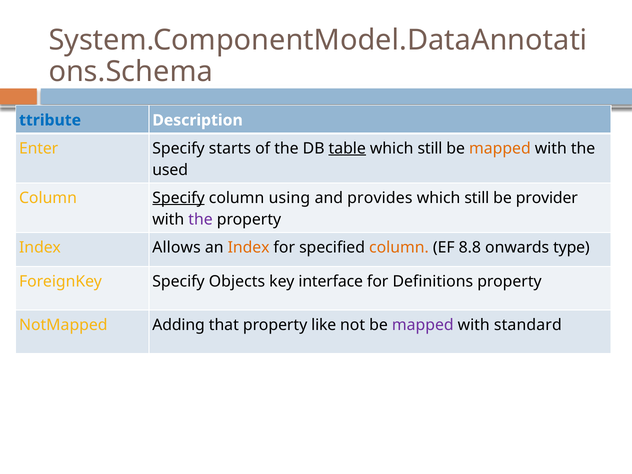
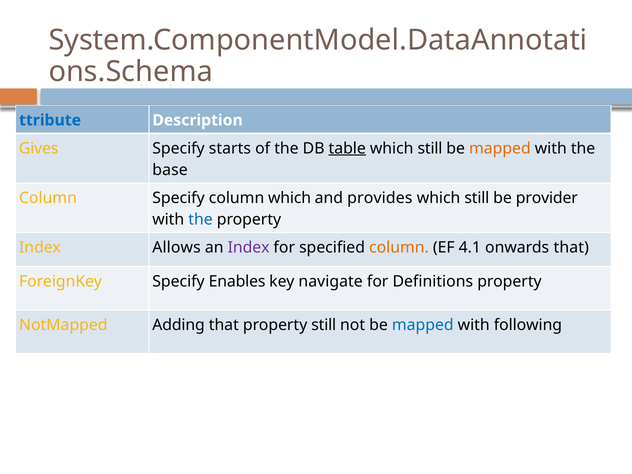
Enter: Enter -> Gives
used: used -> base
Specify at (179, 198) underline: present -> none
column using: using -> which
the at (201, 219) colour: purple -> blue
Index at (249, 248) colour: orange -> purple
8.8: 8.8 -> 4.1
onwards type: type -> that
Objects: Objects -> Enables
interface: interface -> navigate
property like: like -> still
mapped at (423, 325) colour: purple -> blue
standard: standard -> following
